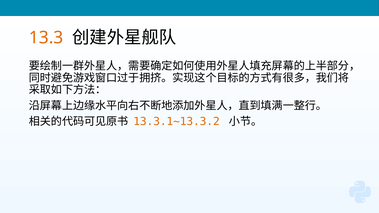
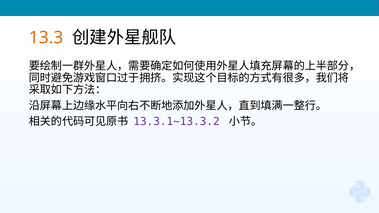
13.3.1~13.3.2 colour: orange -> purple
